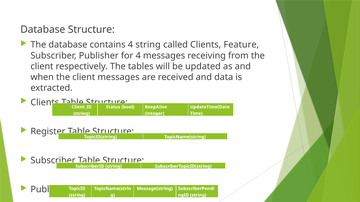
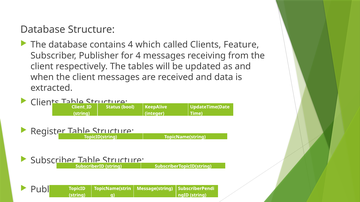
4 string: string -> which
